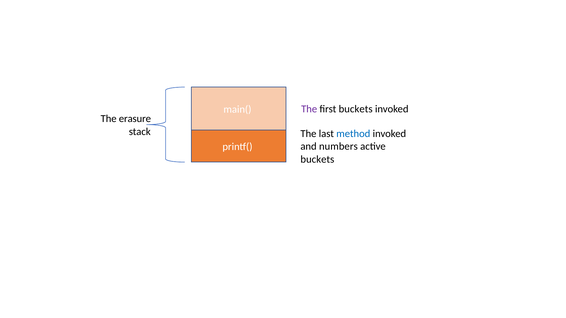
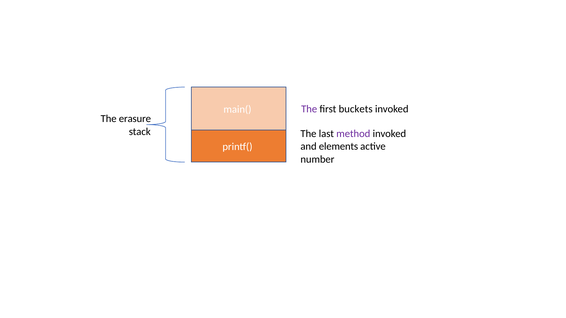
method colour: blue -> purple
numbers: numbers -> elements
buckets at (317, 159): buckets -> number
